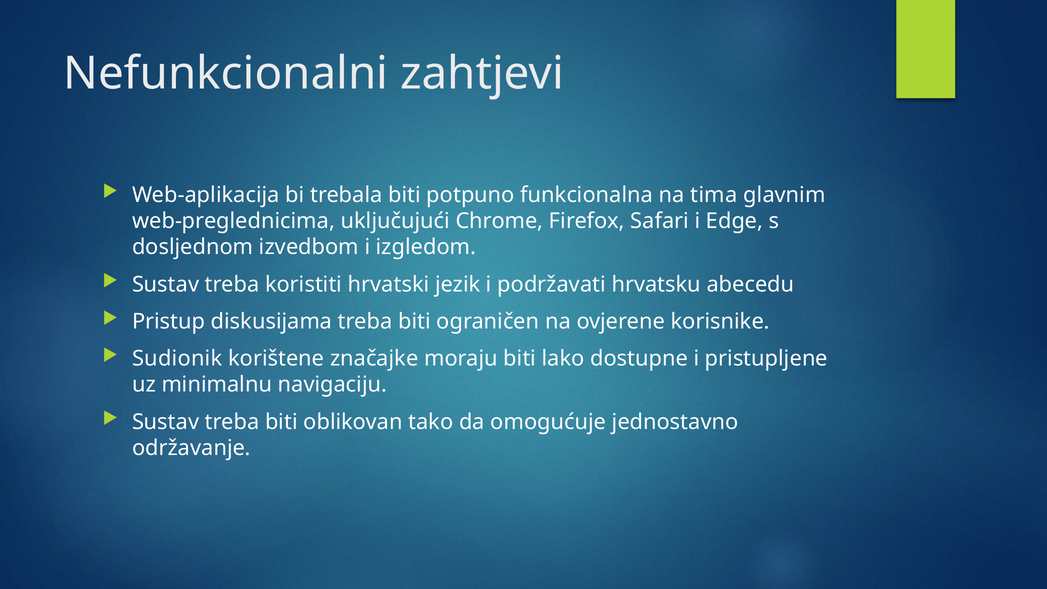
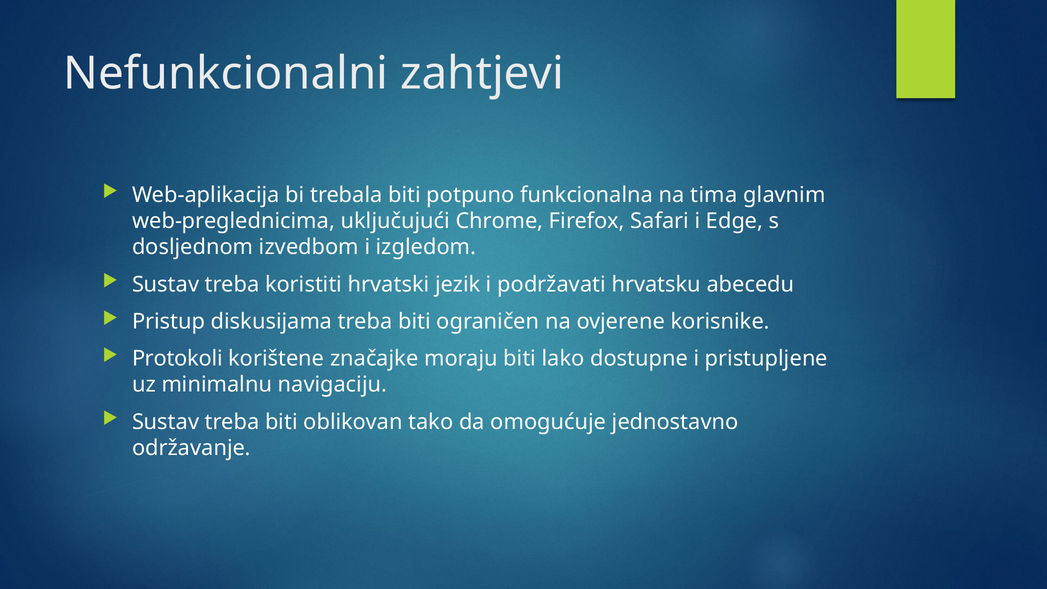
Sudionik: Sudionik -> Protokoli
